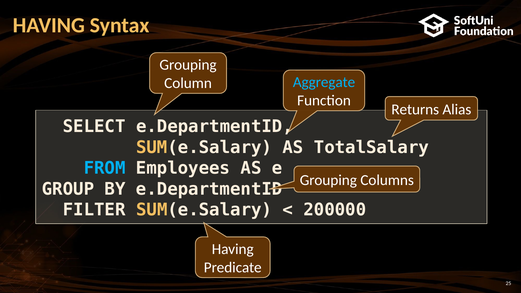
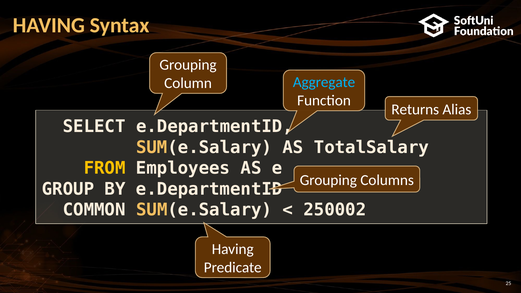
FROM colour: light blue -> yellow
FILTER: FILTER -> COMMON
200000: 200000 -> 250002
